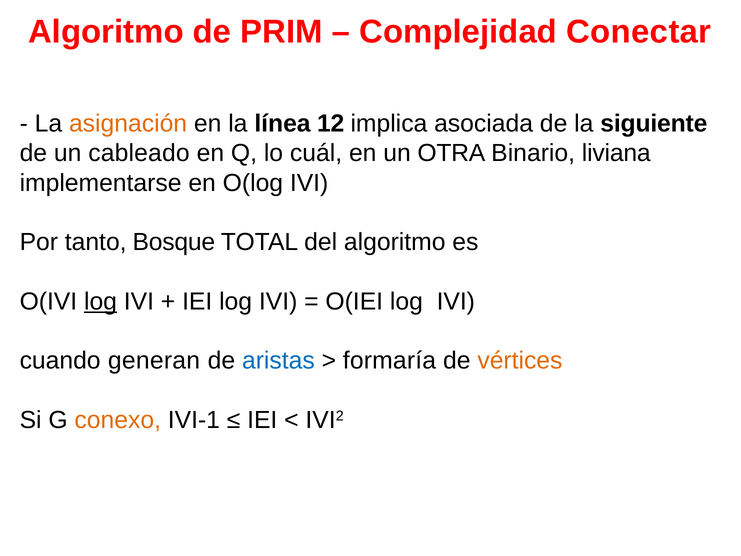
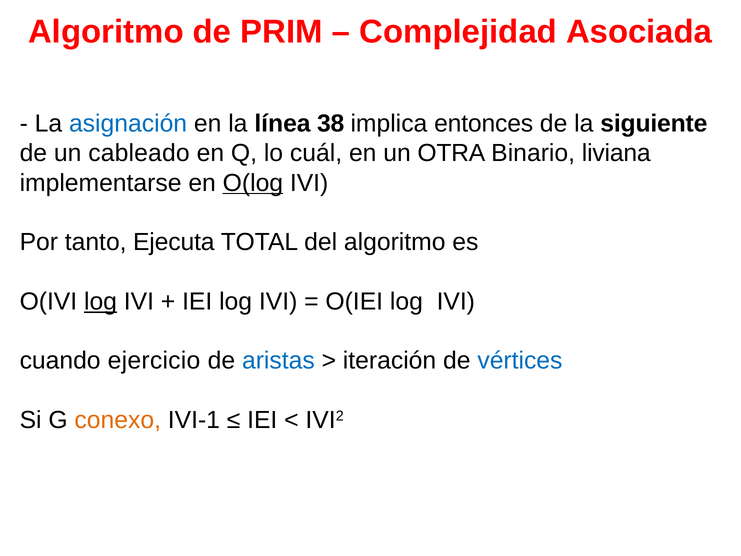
Conectar: Conectar -> Asociada
asignación colour: orange -> blue
12: 12 -> 38
asociada: asociada -> entonces
O(log underline: none -> present
Bosque: Bosque -> Ejecuta
generan: generan -> ejercicio
formaría: formaría -> iteración
vértices colour: orange -> blue
